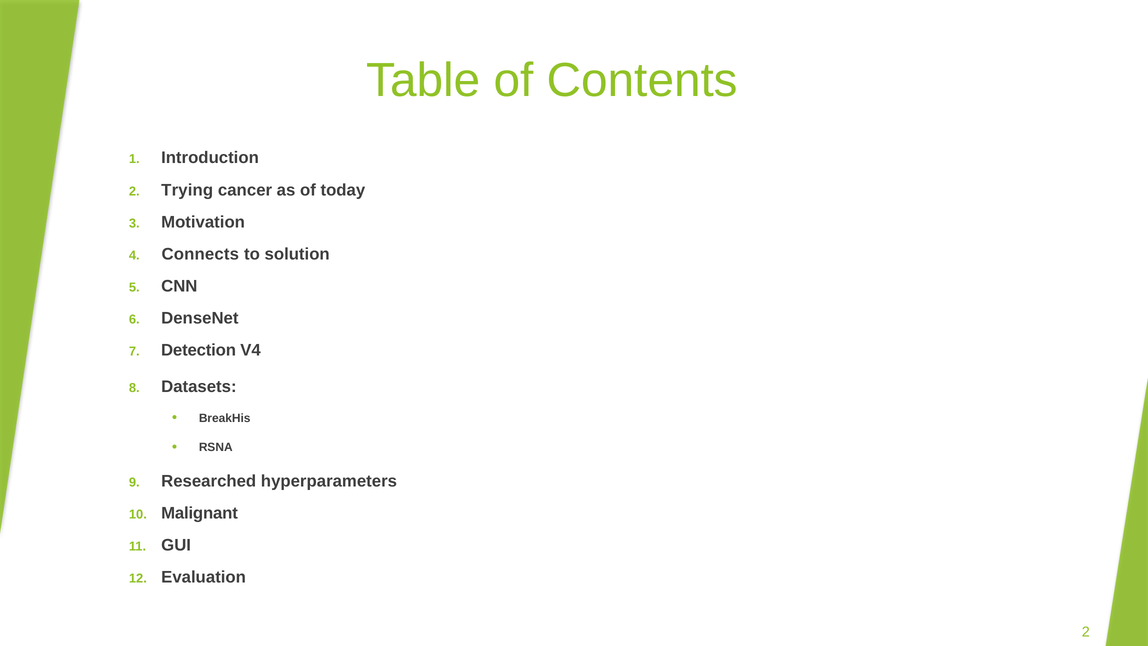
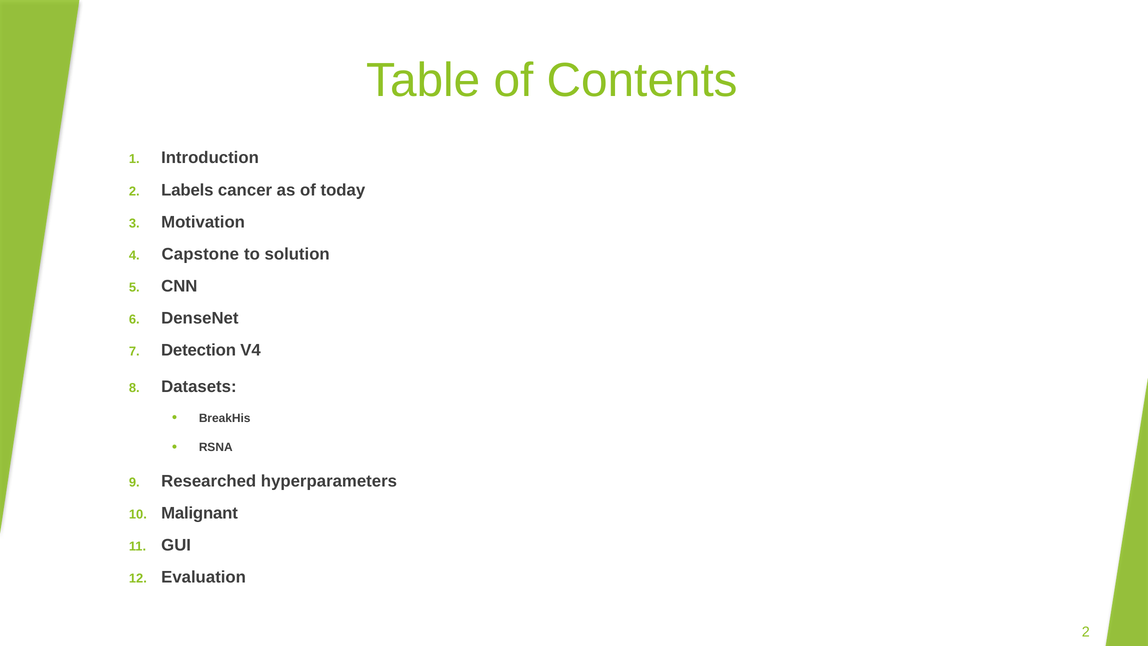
Trying: Trying -> Labels
Connects: Connects -> Capstone
